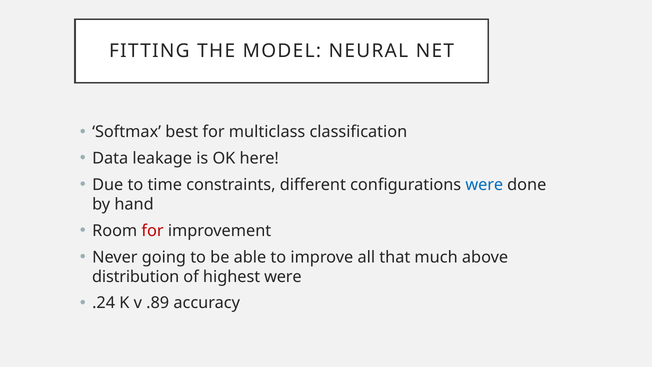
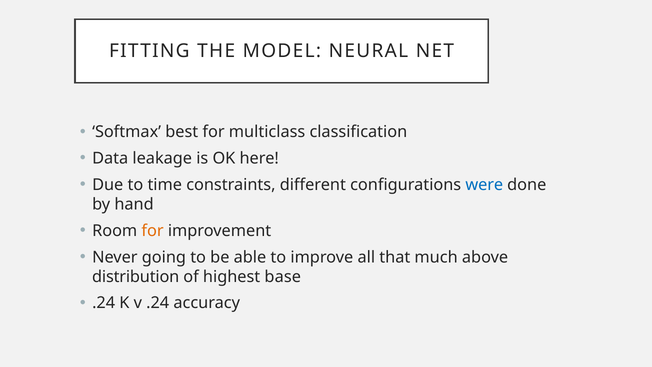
for at (153, 231) colour: red -> orange
highest were: were -> base
v .89: .89 -> .24
